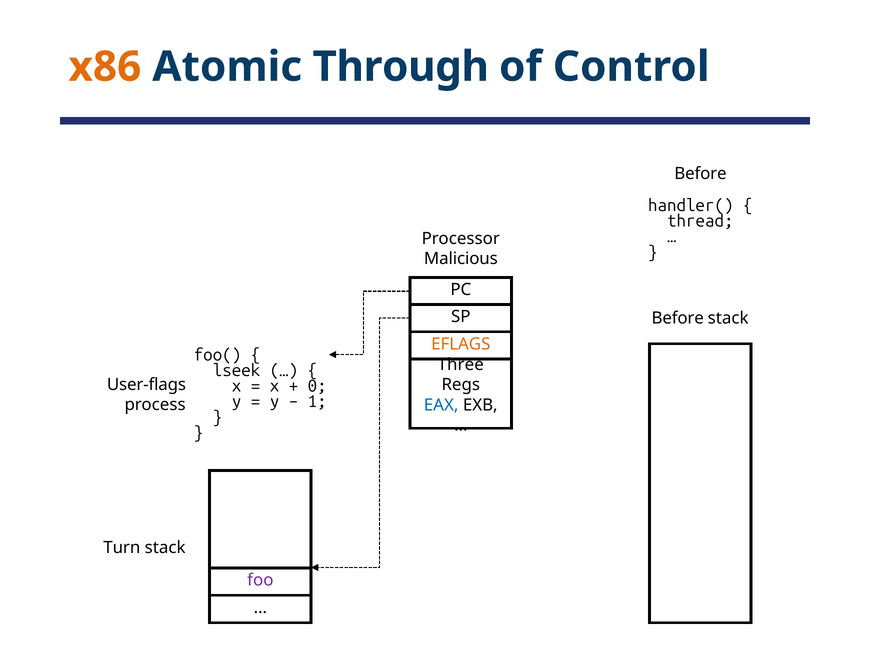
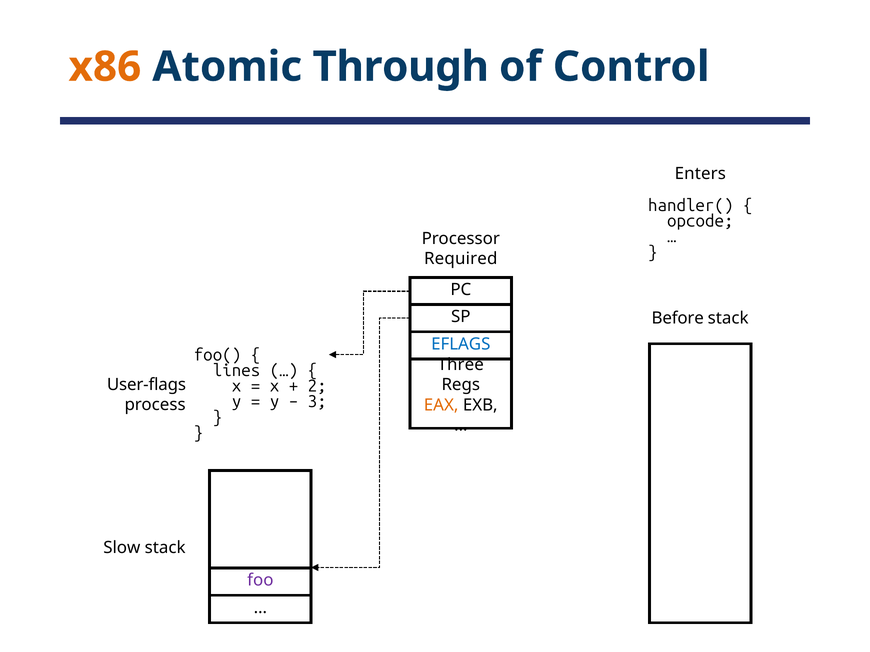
Before at (700, 174): Before -> Enters
thread: thread -> opcode
Malicious: Malicious -> Required
EFLAGS colour: orange -> blue
lseek: lseek -> lines
0: 0 -> 2
1: 1 -> 3
EAX colour: blue -> orange
Turn: Turn -> Slow
